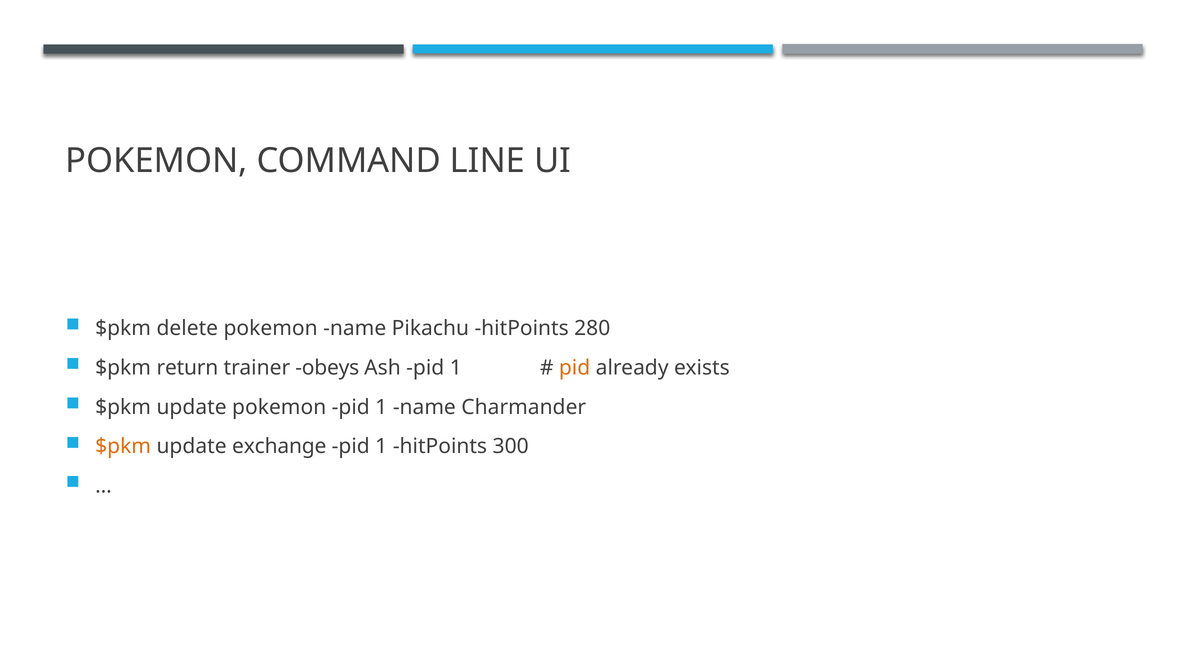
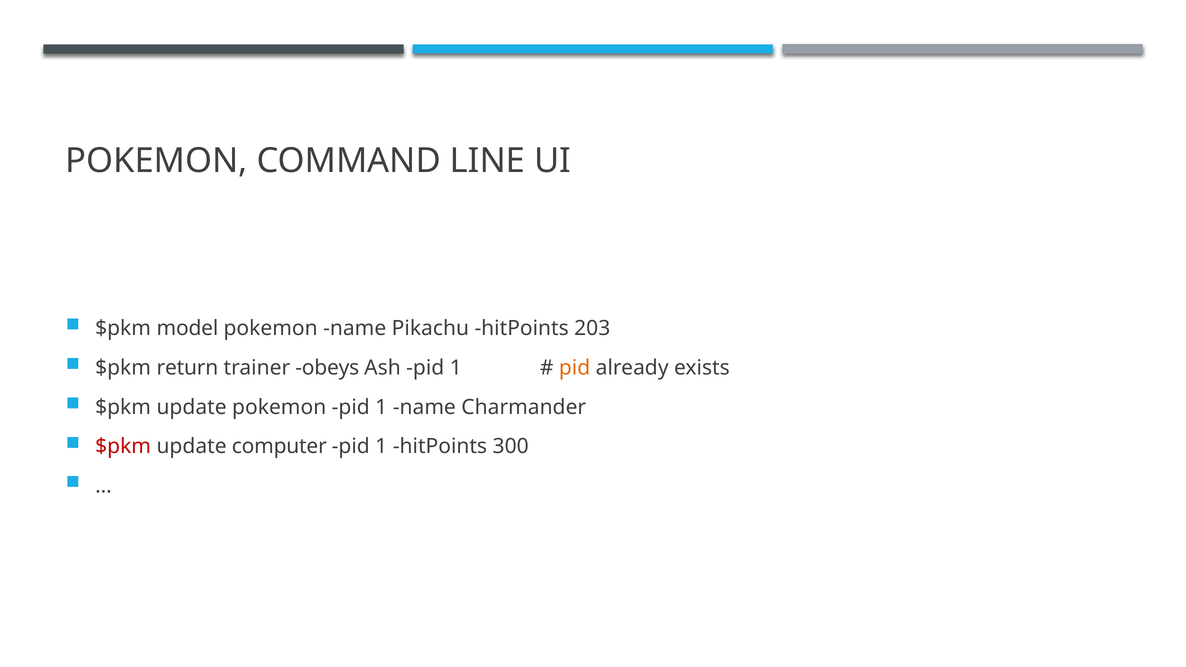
delete: delete -> model
280: 280 -> 203
$pkm at (123, 447) colour: orange -> red
exchange: exchange -> computer
